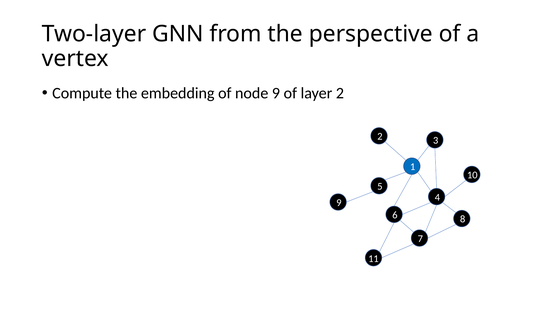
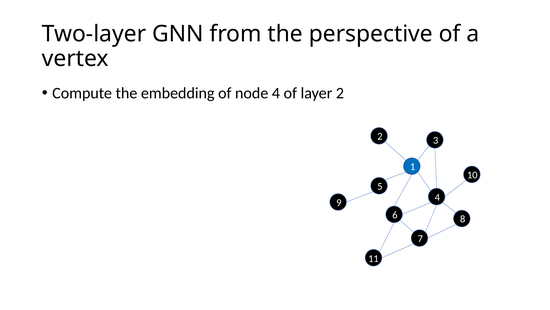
node 9: 9 -> 4
